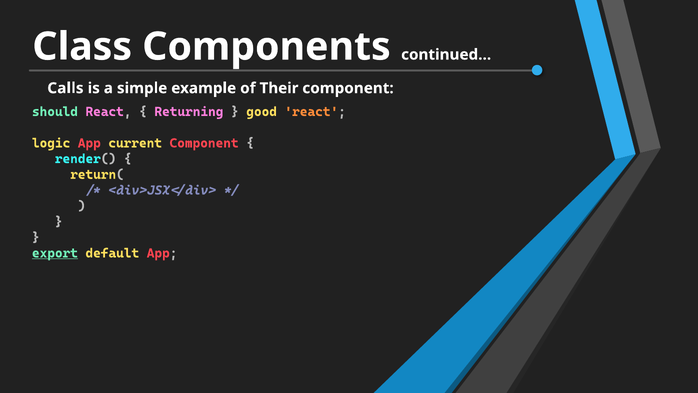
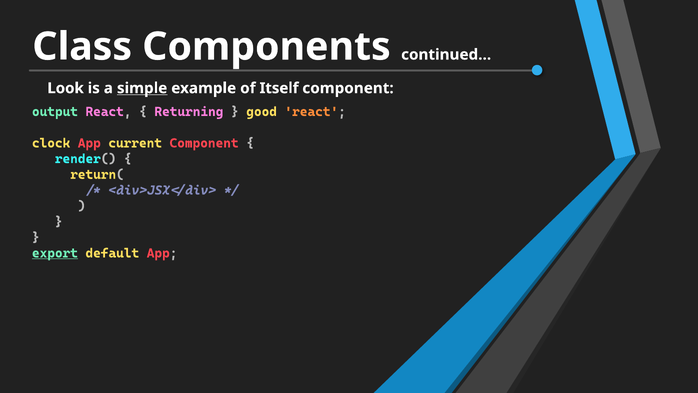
Calls: Calls -> Look
simple underline: none -> present
Their: Their -> Itself
should: should -> output
logic: logic -> clock
